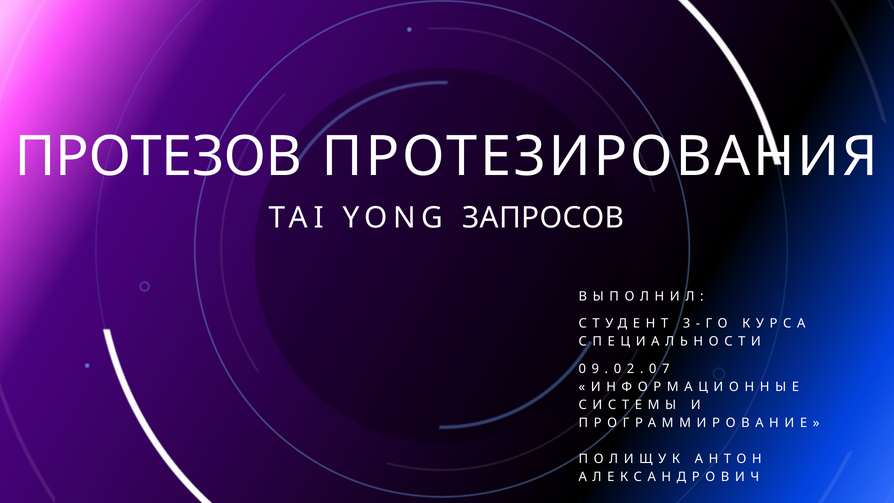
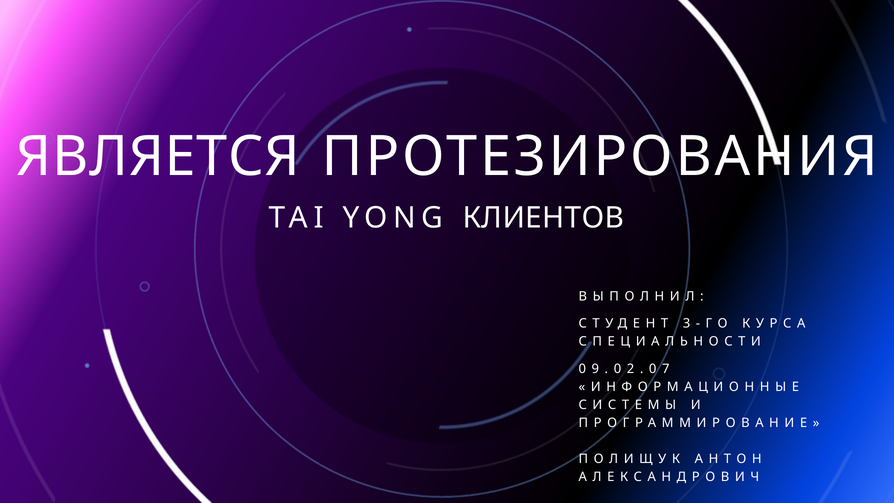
ПРОТЕЗОВ: ПРОТЕЗОВ -> ЯВЛЯЕТСЯ
ЗАПРОСОВ: ЗАПРОСОВ -> КЛИЕНТОВ
